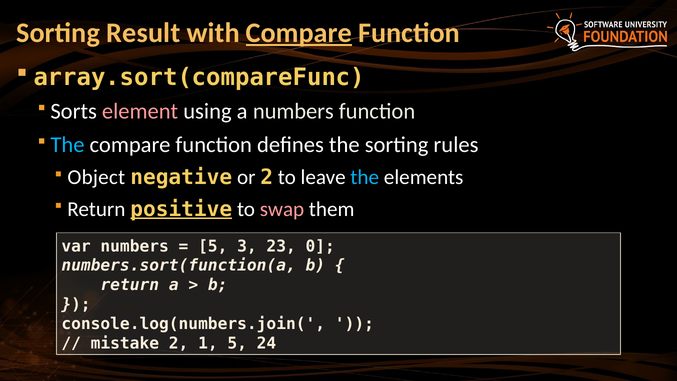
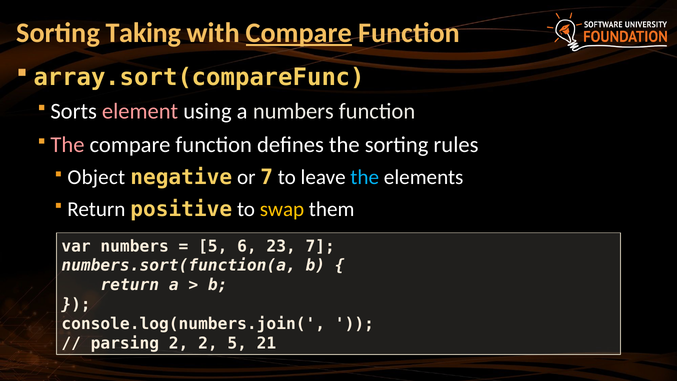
Result: Result -> Taking
The at (67, 145) colour: light blue -> pink
or 2: 2 -> 7
positive underline: present -> none
swap colour: pink -> yellow
3: 3 -> 6
23 0: 0 -> 7
mistake: mistake -> parsing
2 1: 1 -> 2
24: 24 -> 21
